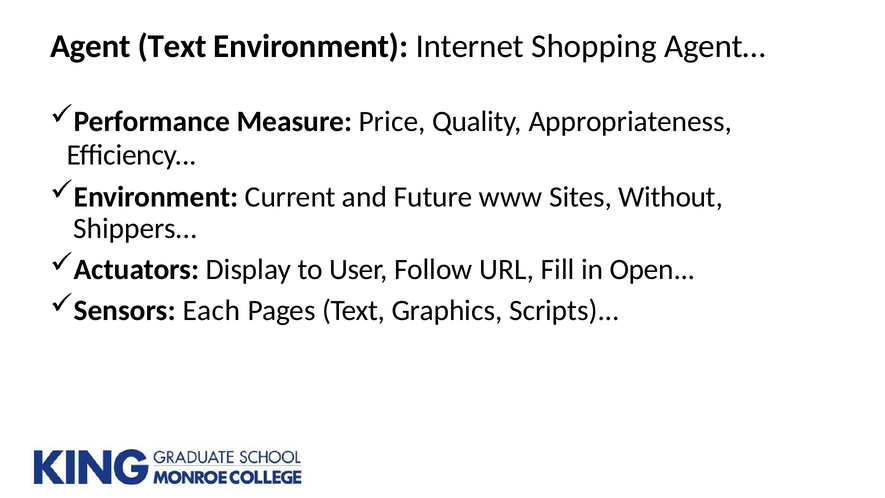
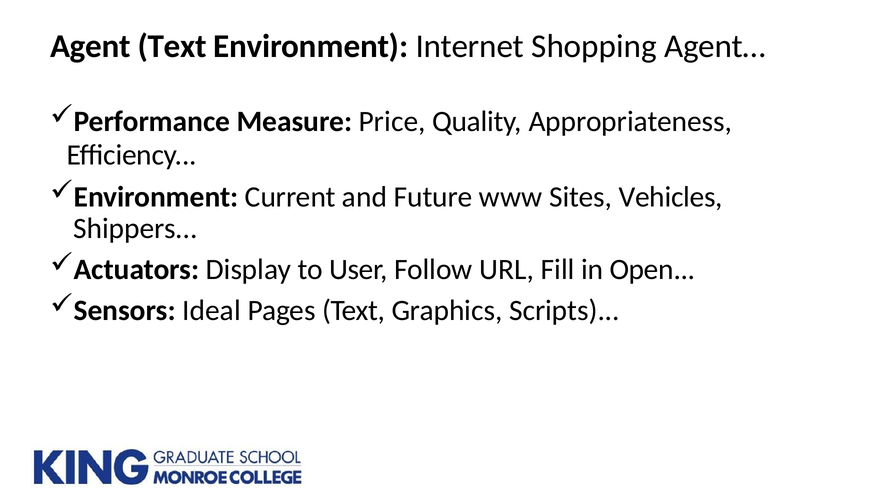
Without: Without -> Vehicles
Each: Each -> Ideal
